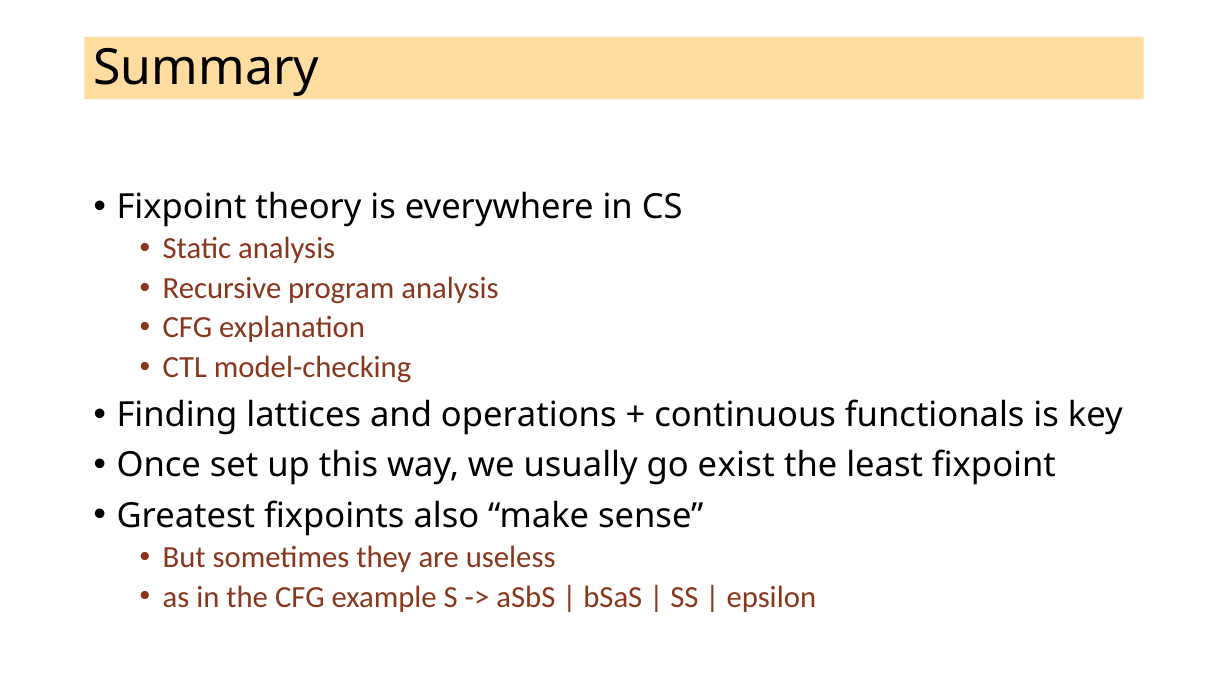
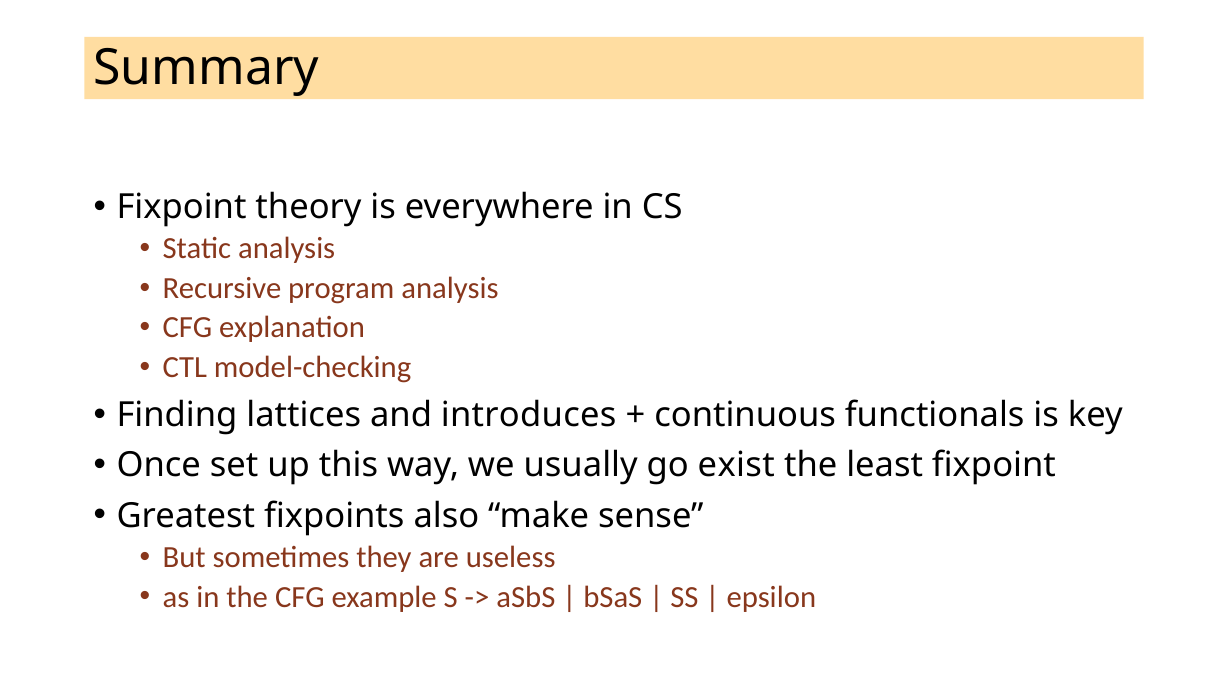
operations: operations -> introduces
